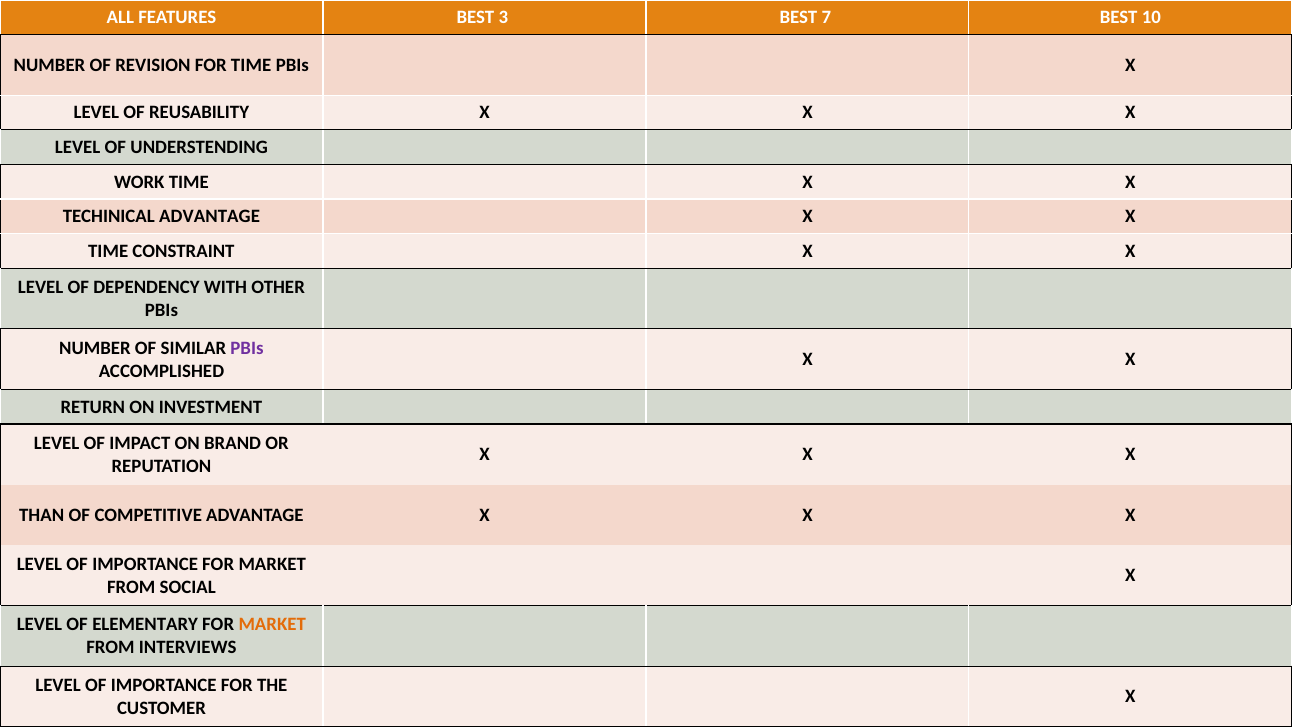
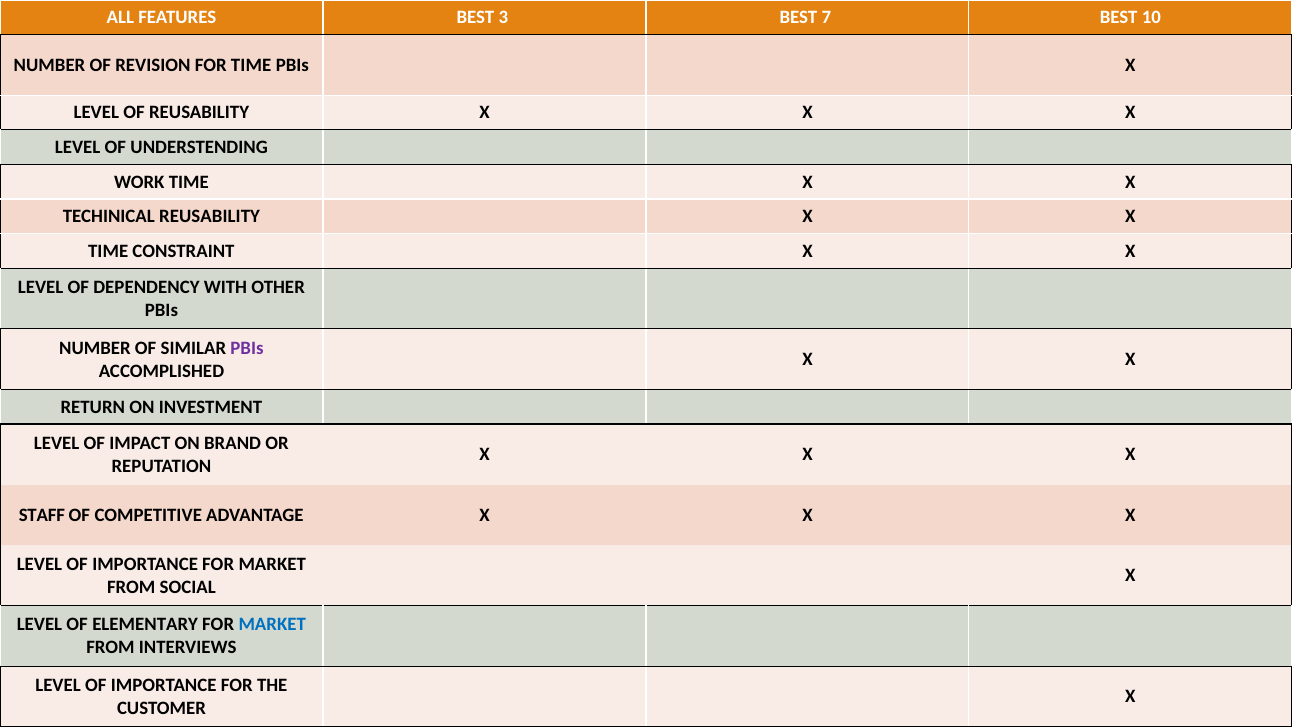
TECHINICAL ADVANTAGE: ADVANTAGE -> REUSABILITY
THAN: THAN -> STAFF
MARKET at (272, 625) colour: orange -> blue
